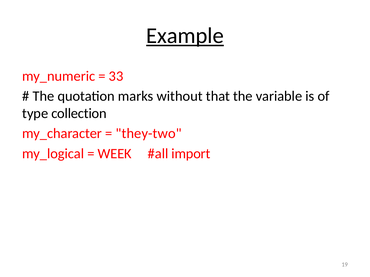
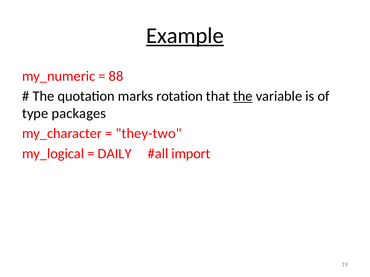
33: 33 -> 88
without: without -> rotation
the at (243, 96) underline: none -> present
collection: collection -> packages
WEEK: WEEK -> DAILY
